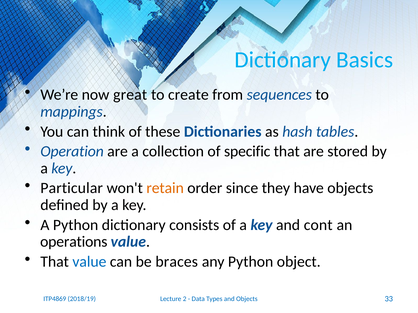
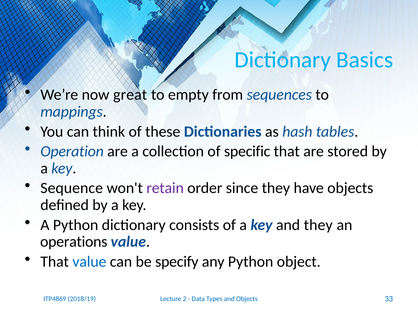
create: create -> empty
Particular: Particular -> Sequence
retain colour: orange -> purple
and cont: cont -> they
braces: braces -> specify
